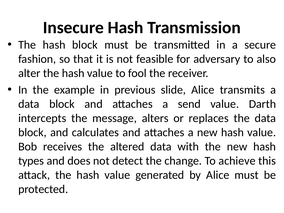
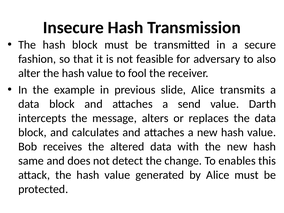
types: types -> same
achieve: achieve -> enables
